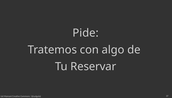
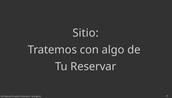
Pide: Pide -> Sitio
